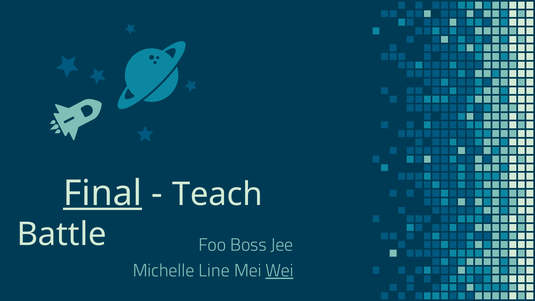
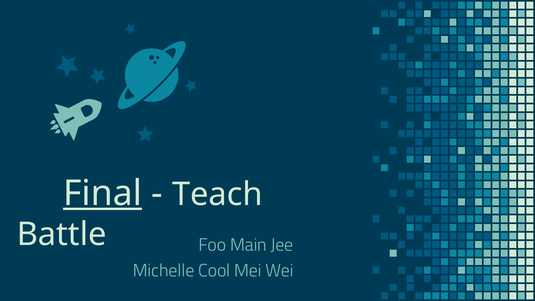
Boss: Boss -> Main
Line: Line -> Cool
Wei underline: present -> none
